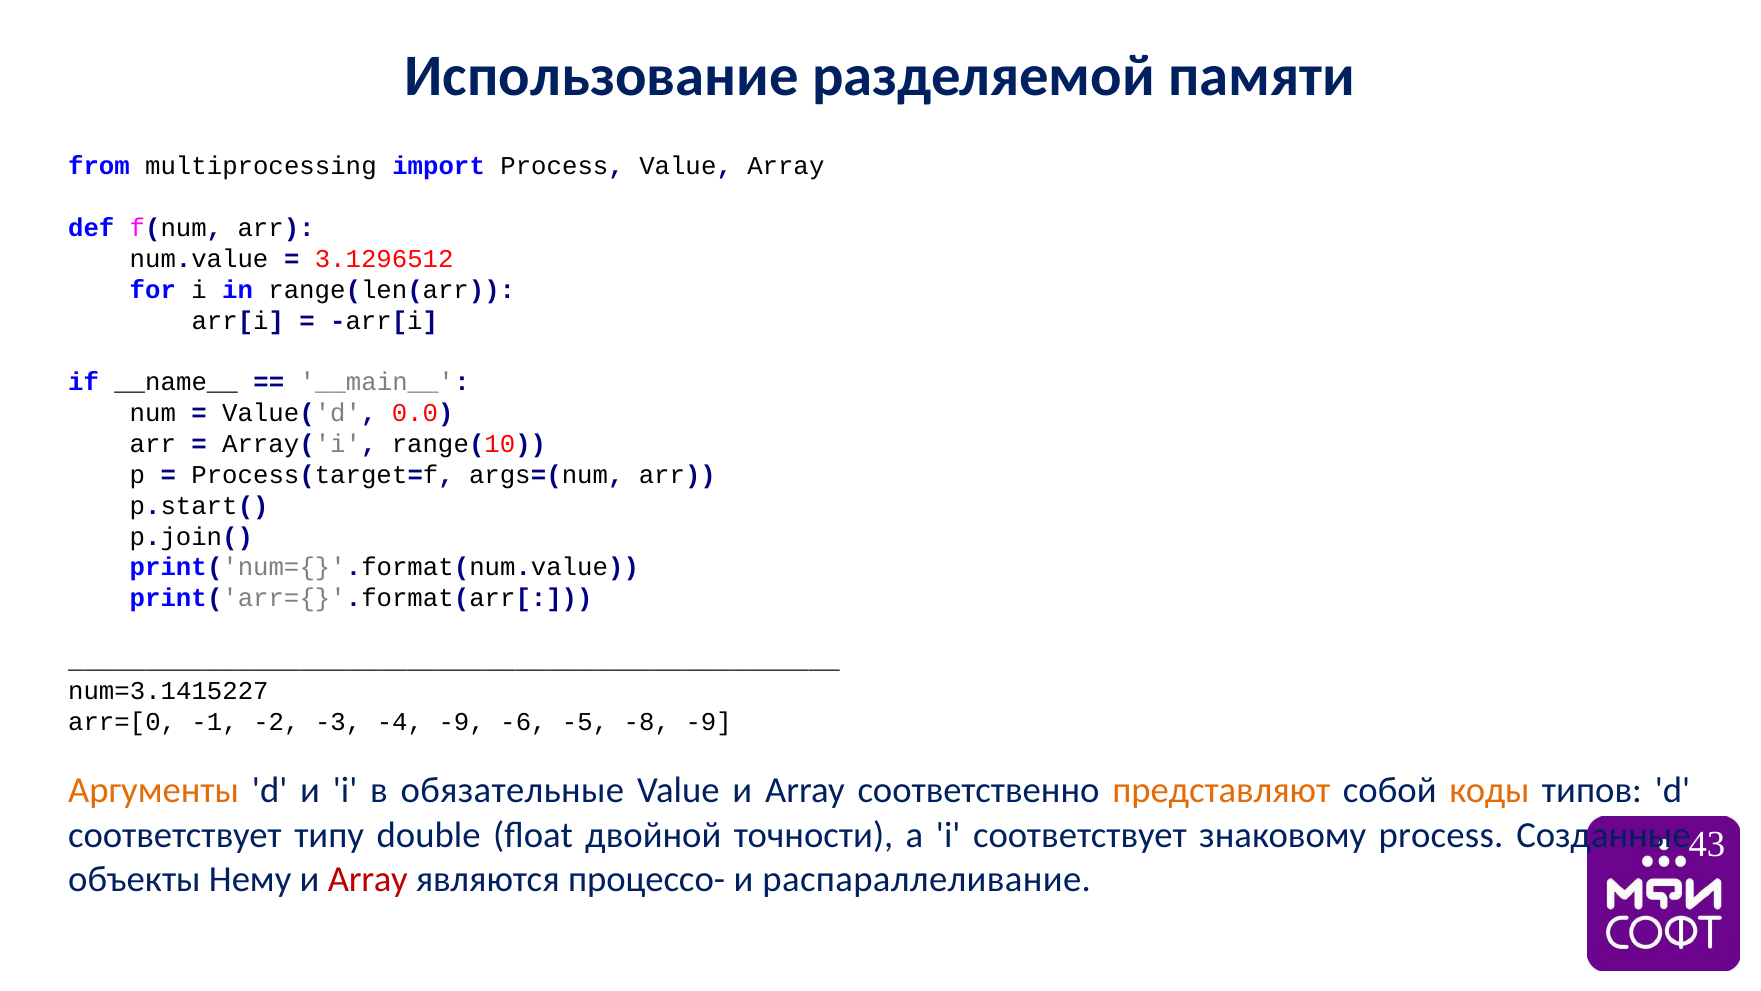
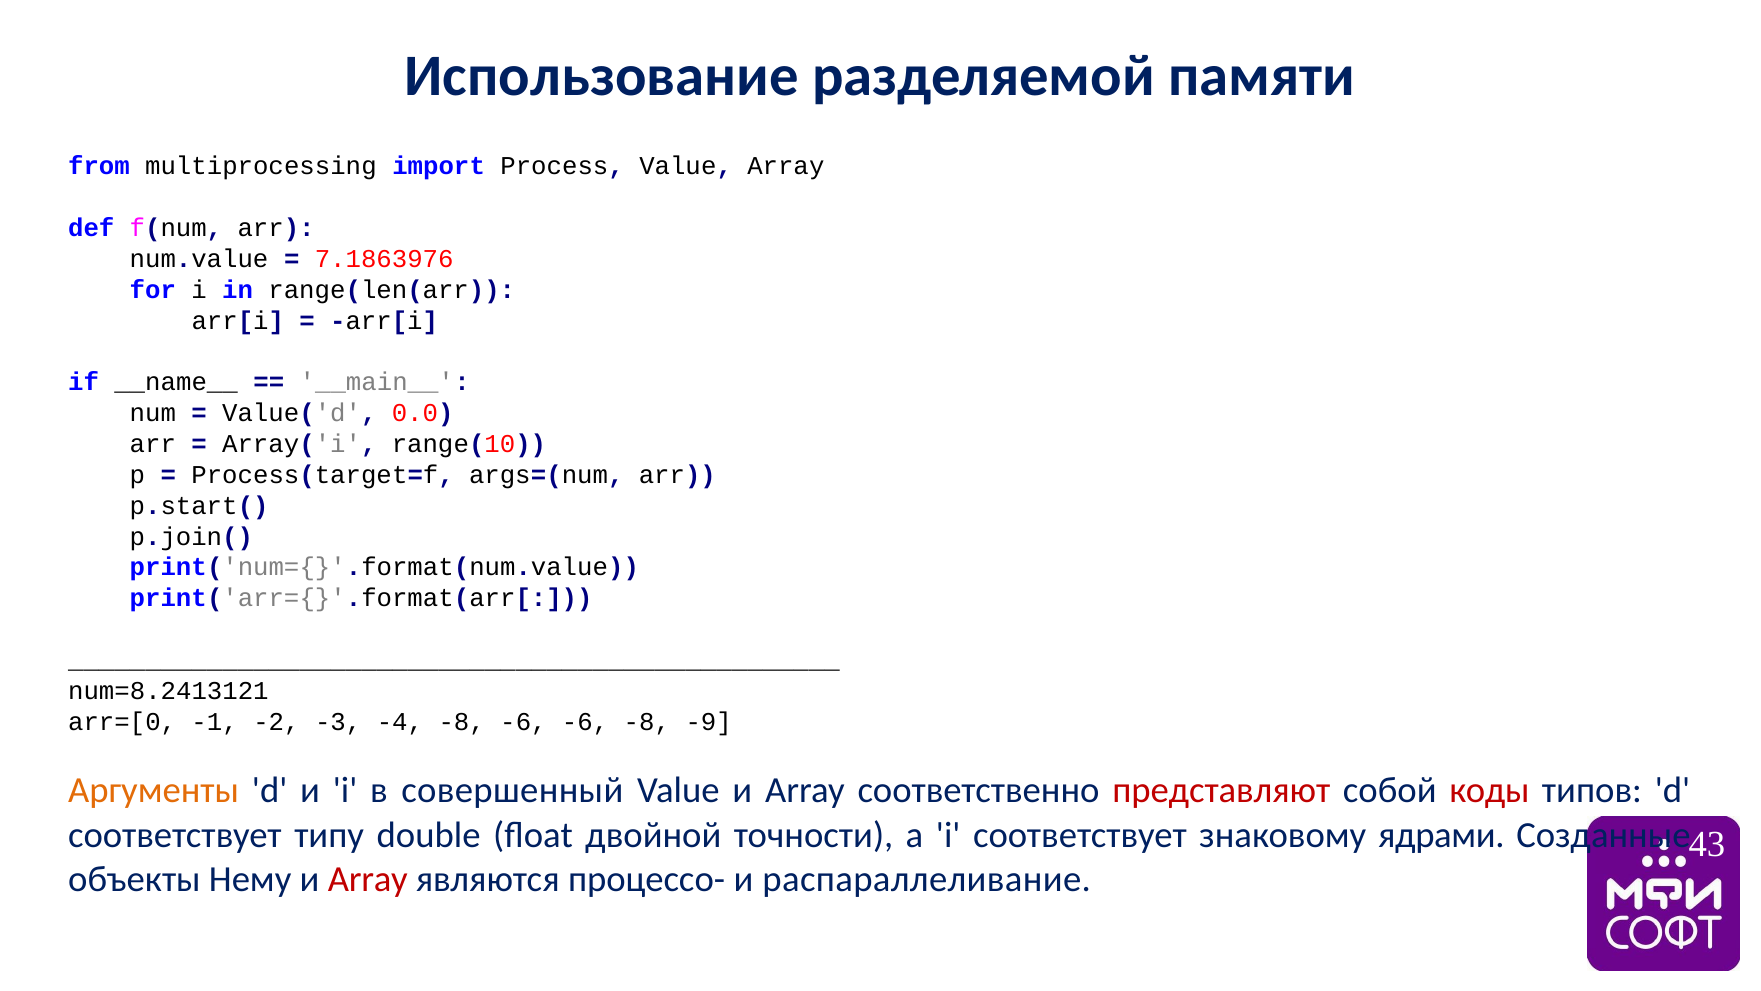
3.1296512: 3.1296512 -> 7.1863976
num=3.1415227: num=3.1415227 -> num=8.2413121
-4 -9: -9 -> -8
-6 -5: -5 -> -6
обязательные: обязательные -> совершенный
представляют colour: orange -> red
коды colour: orange -> red
знаковому process: process -> ядрами
